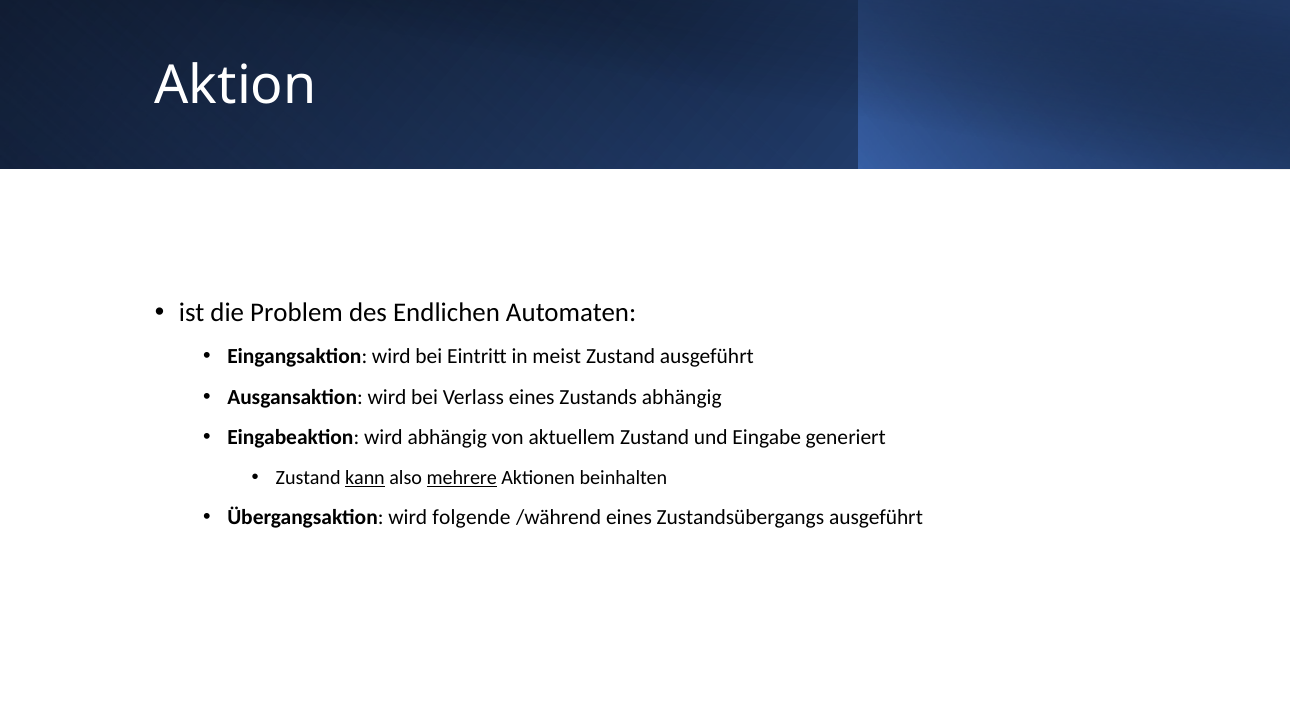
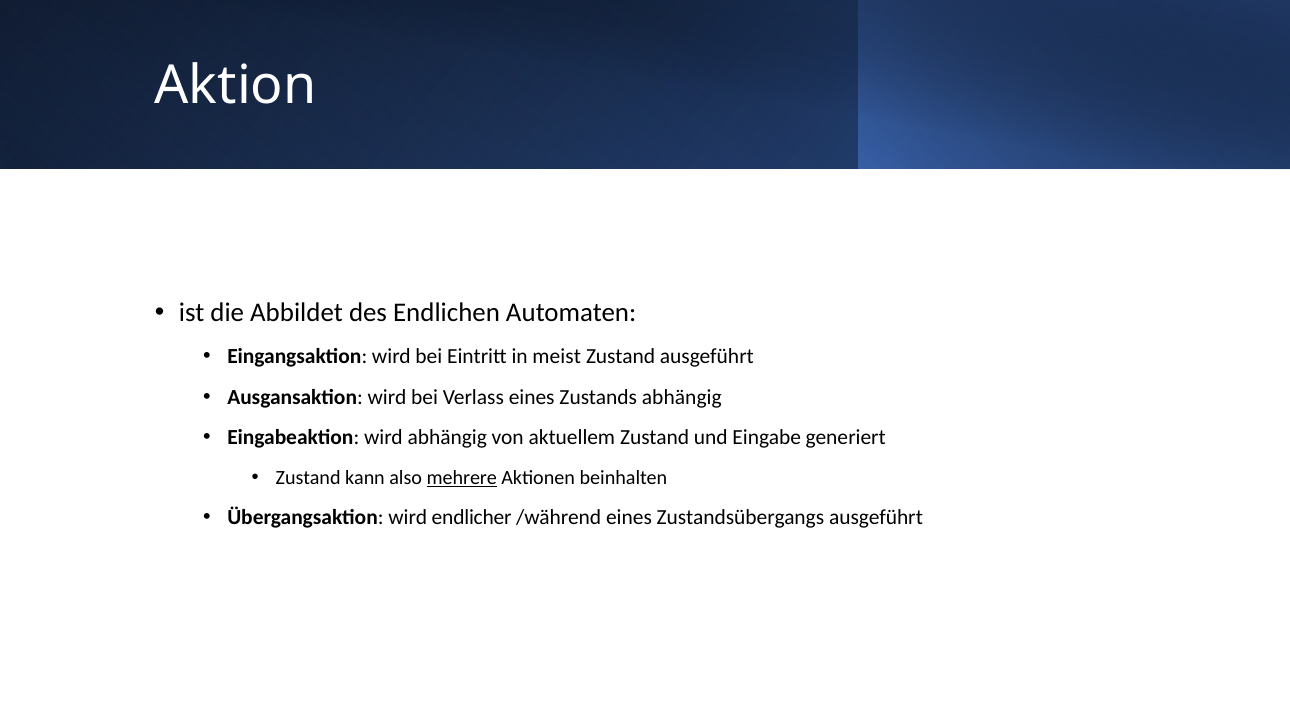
Problem: Problem -> Abbildet
kann underline: present -> none
folgende: folgende -> endlicher
